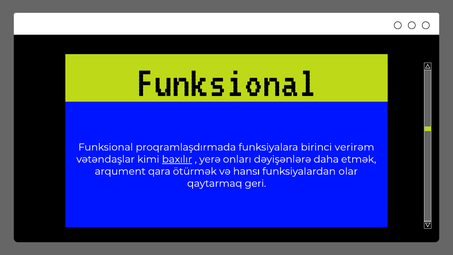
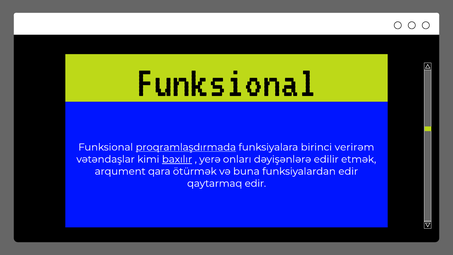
proqramlaşdırmada underline: none -> present
daha: daha -> edilir
hansı: hansı -> buna
funksiyalardan olar: olar -> edir
qaytarmaq geri: geri -> edir
